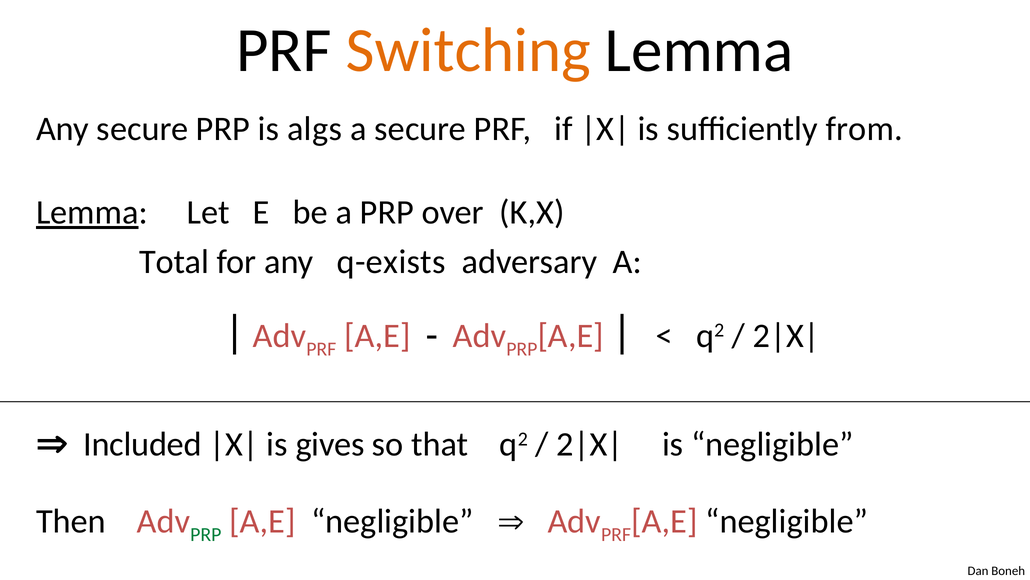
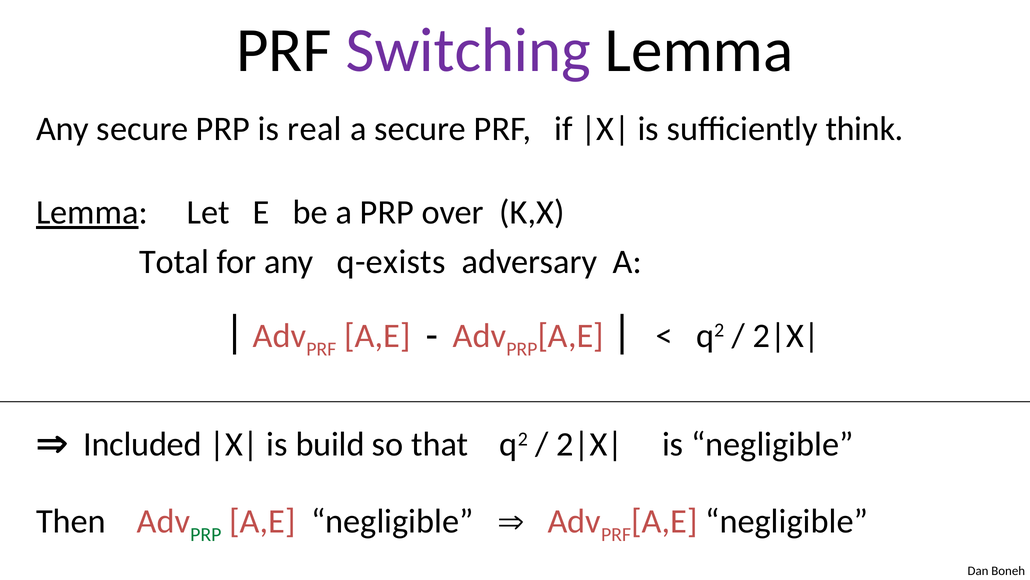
Switching colour: orange -> purple
algs: algs -> real
from: from -> think
gives: gives -> build
